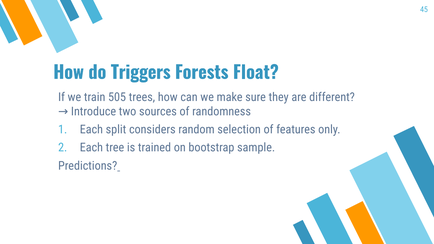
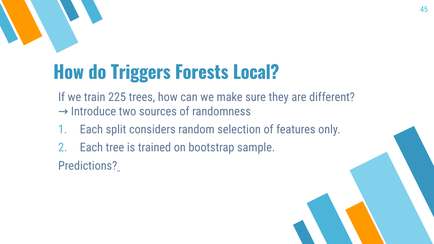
Float: Float -> Local
505: 505 -> 225
